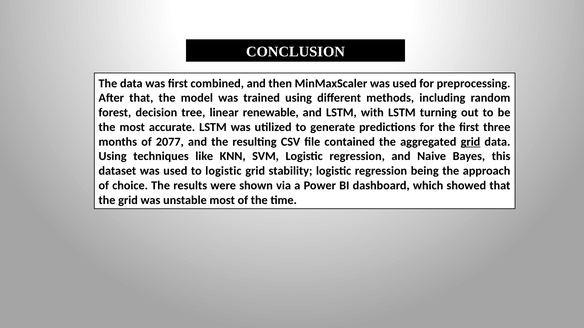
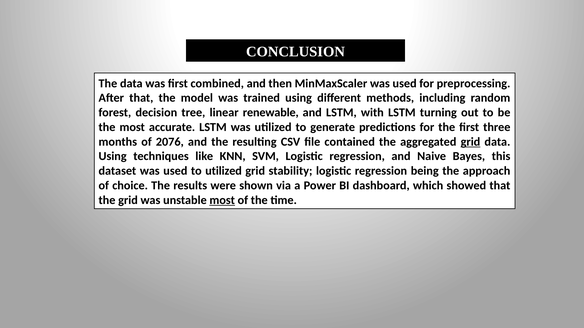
2077: 2077 -> 2076
to logistic: logistic -> utilized
most at (222, 200) underline: none -> present
